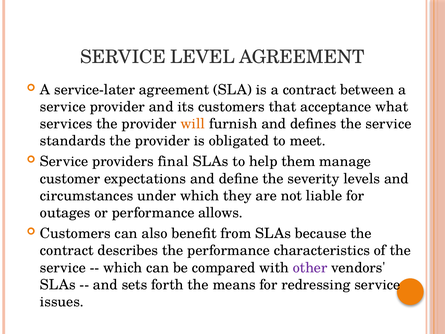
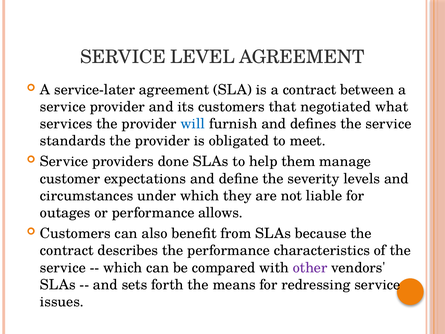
acceptance: acceptance -> negotiated
will colour: orange -> blue
final: final -> done
